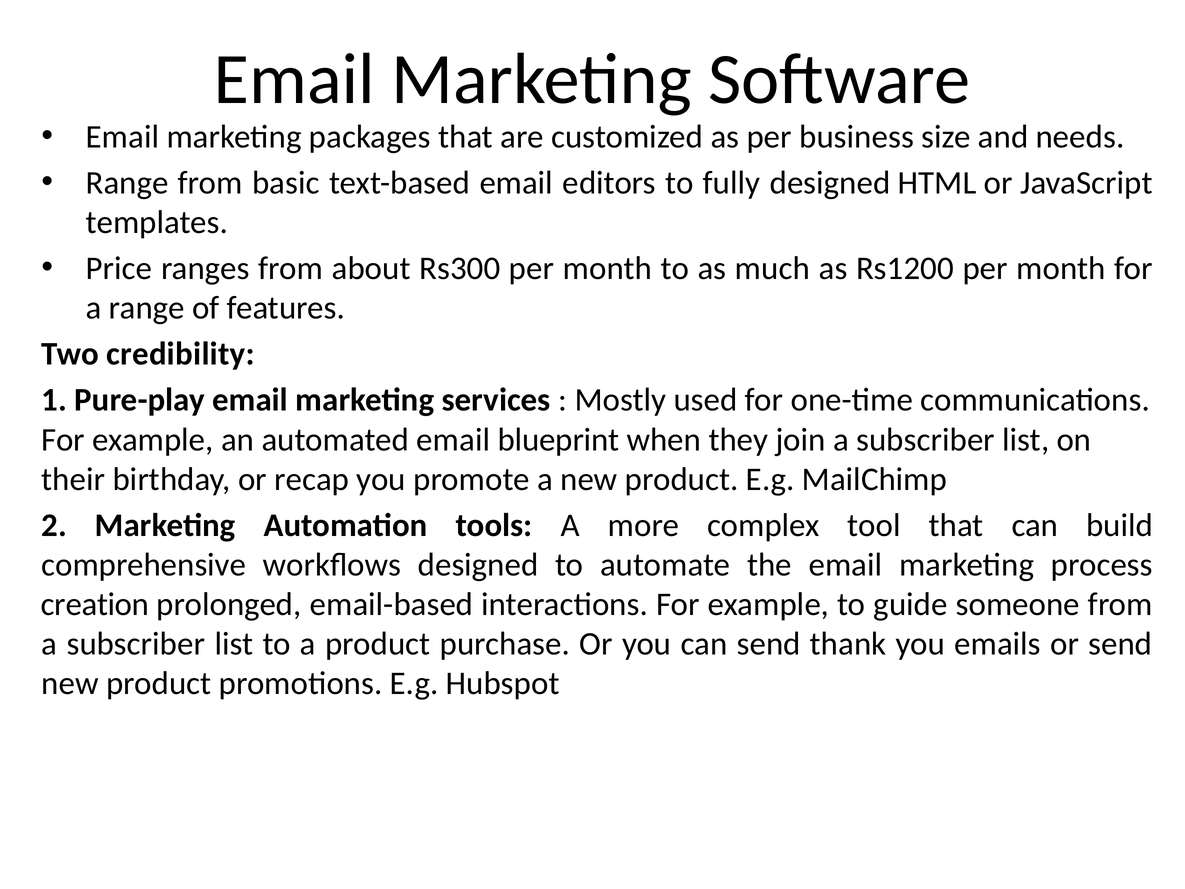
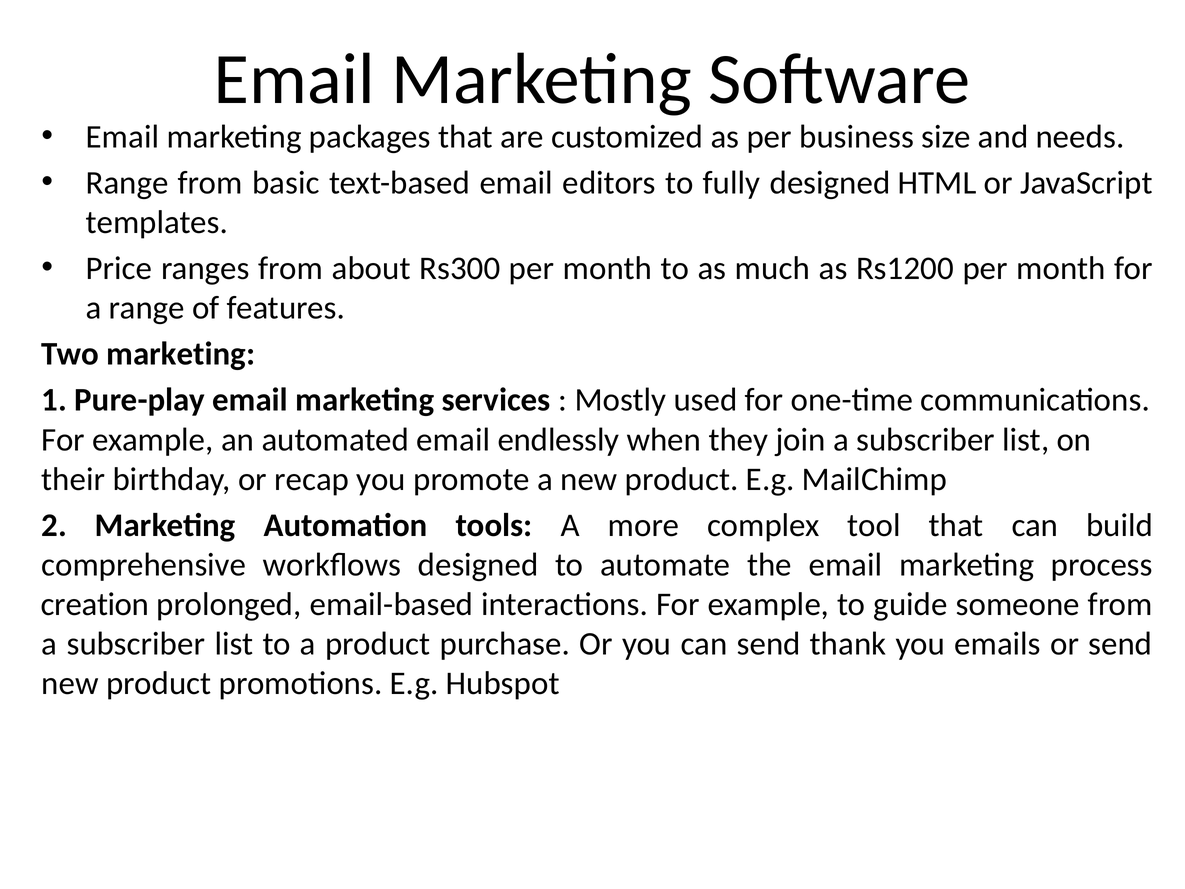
Two credibility: credibility -> marketing
blueprint: blueprint -> endlessly
